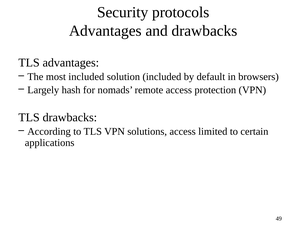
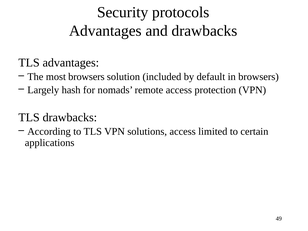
most included: included -> browsers
